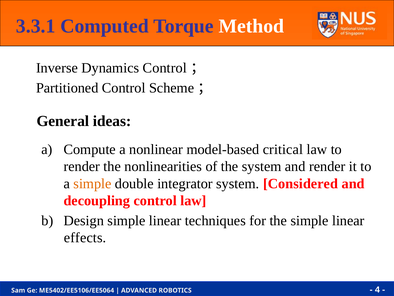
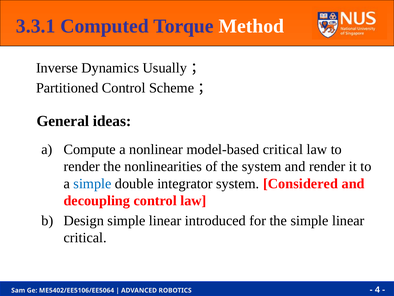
Dynamics Control: Control -> Usually
simple at (92, 183) colour: orange -> blue
techniques: techniques -> introduced
effects at (85, 237): effects -> critical
